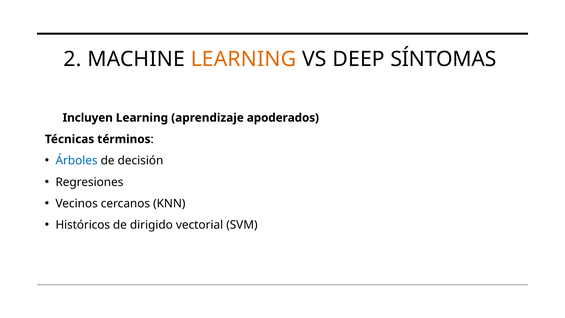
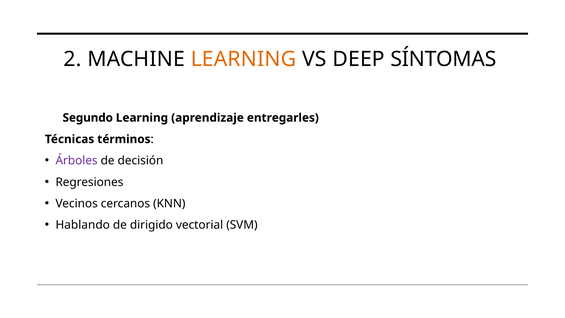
Incluyen: Incluyen -> Segundo
apoderados: apoderados -> entregarles
Árboles colour: blue -> purple
Históricos: Históricos -> Hablando
